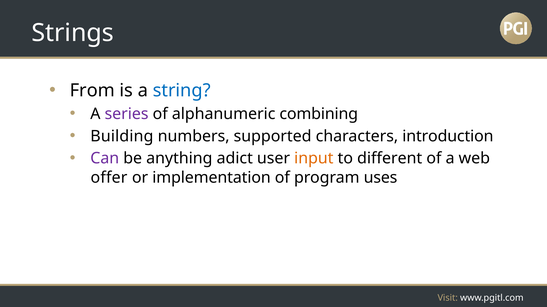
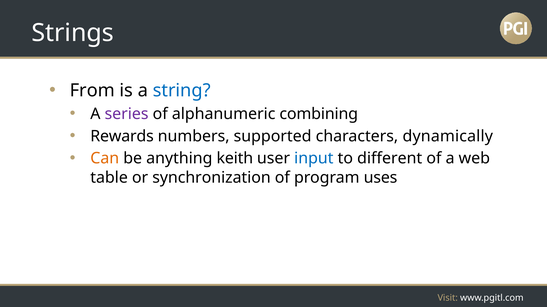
Building: Building -> Rewards
introduction: introduction -> dynamically
Can colour: purple -> orange
adict: adict -> keith
input colour: orange -> blue
offer: offer -> table
implementation: implementation -> synchronization
